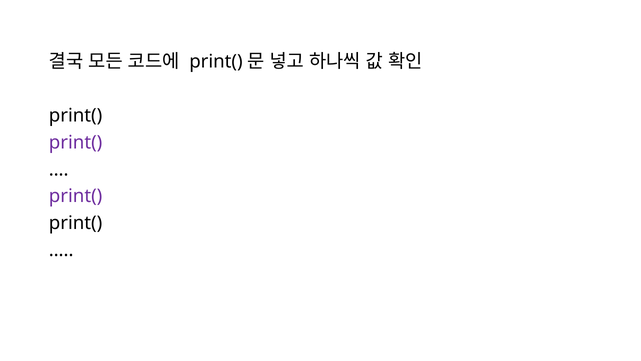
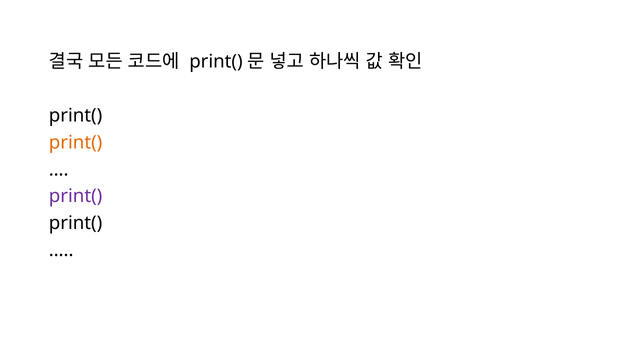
print( at (76, 142) colour: purple -> orange
